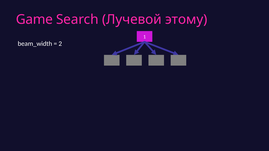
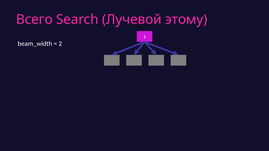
Game: Game -> Всего
